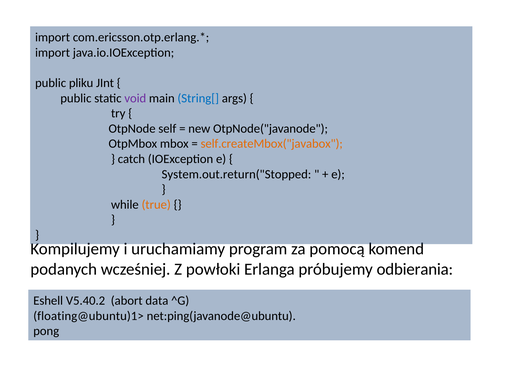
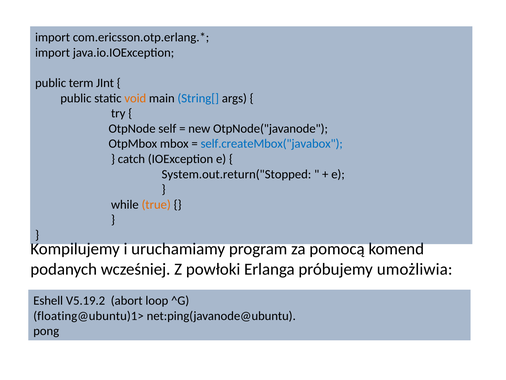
pliku: pliku -> term
void colour: purple -> orange
self.createMbox("javabox colour: orange -> blue
odbierania: odbierania -> umożliwia
V5.40.2: V5.40.2 -> V5.19.2
data: data -> loop
